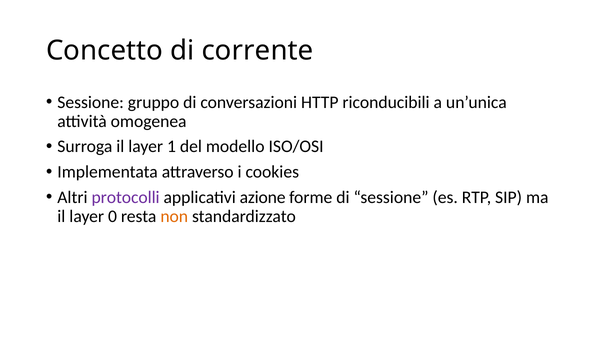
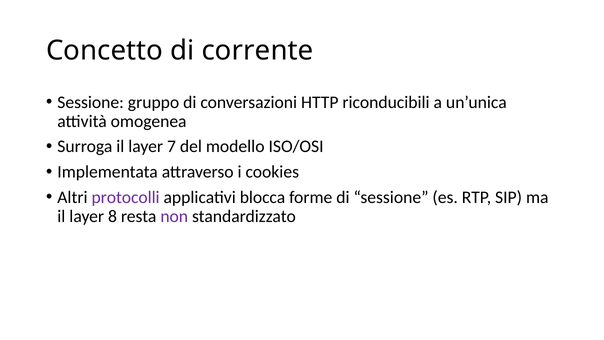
1: 1 -> 7
azione: azione -> blocca
0: 0 -> 8
non colour: orange -> purple
